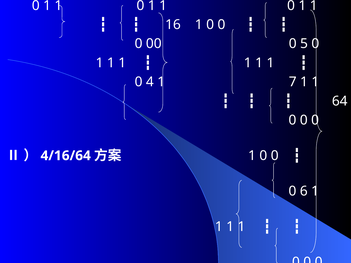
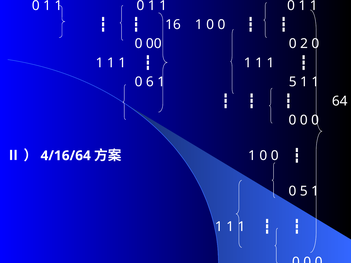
5: 5 -> 2
0 4: 4 -> 6
1 7: 7 -> 5
0 6: 6 -> 5
